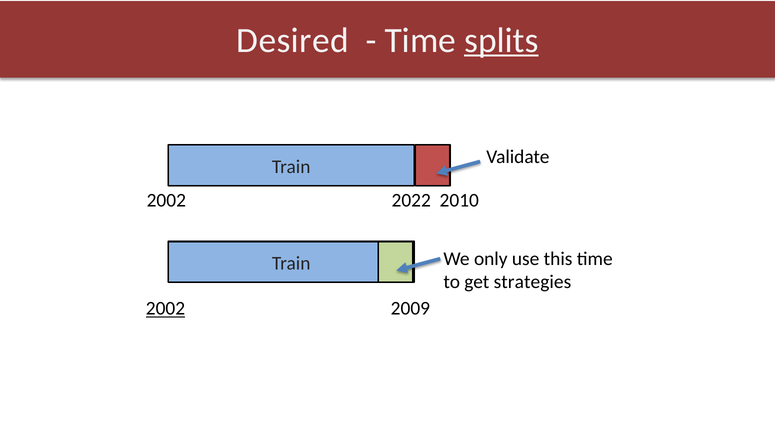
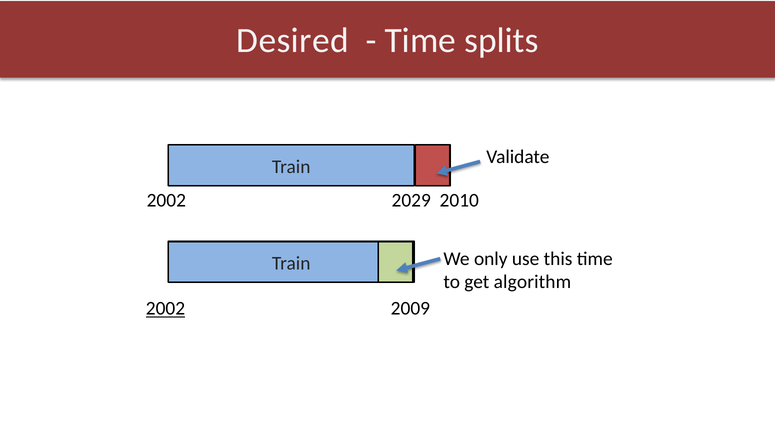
splits underline: present -> none
2022: 2022 -> 2029
strategies: strategies -> algorithm
